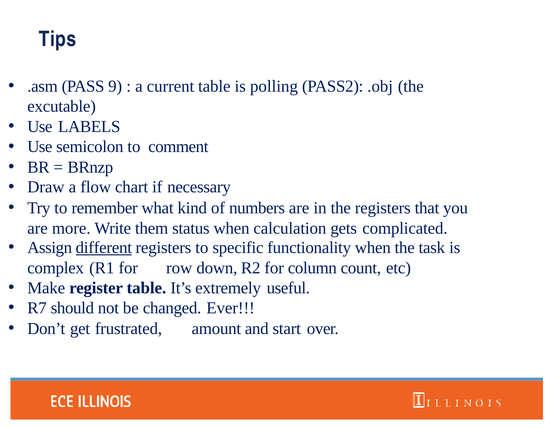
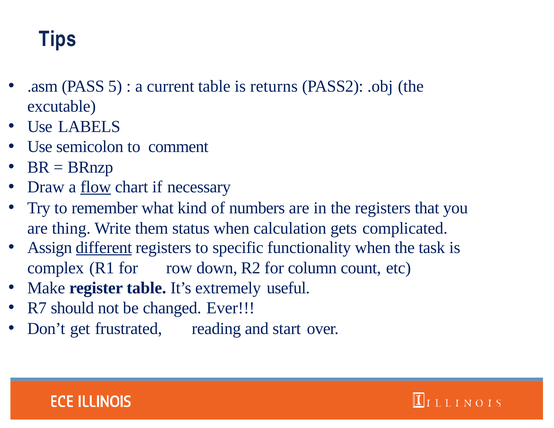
9: 9 -> 5
polling: polling -> returns
flow underline: none -> present
more: more -> thing
amount: amount -> reading
